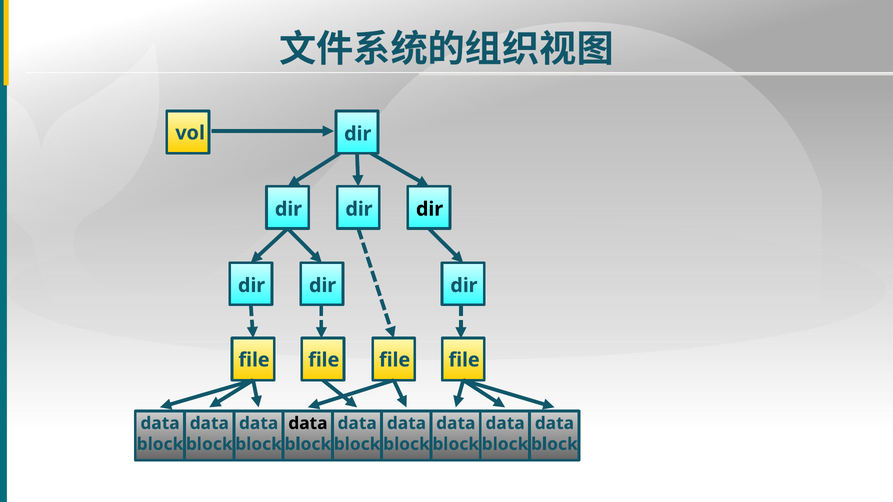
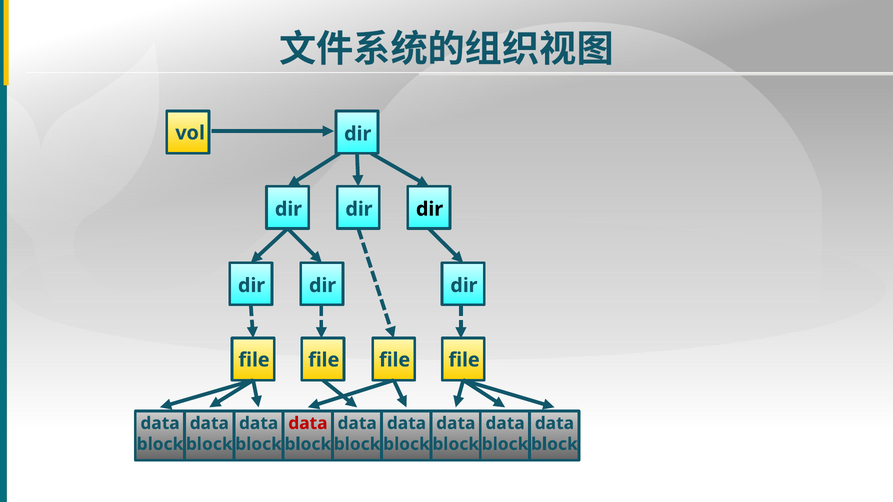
data at (308, 424) colour: black -> red
